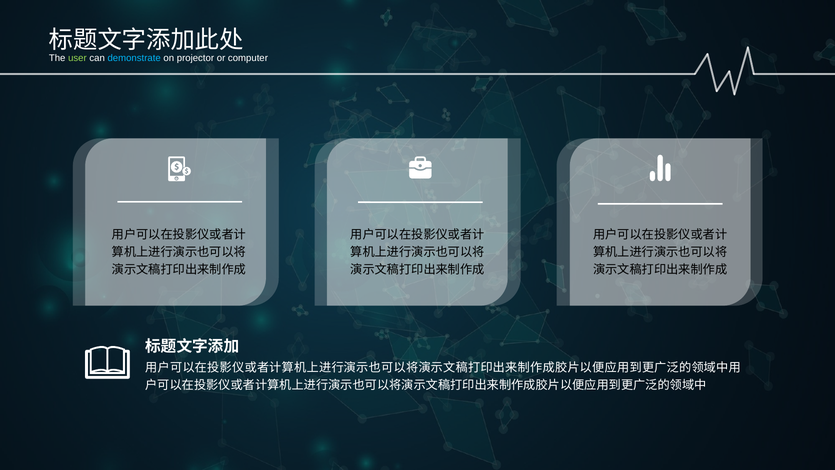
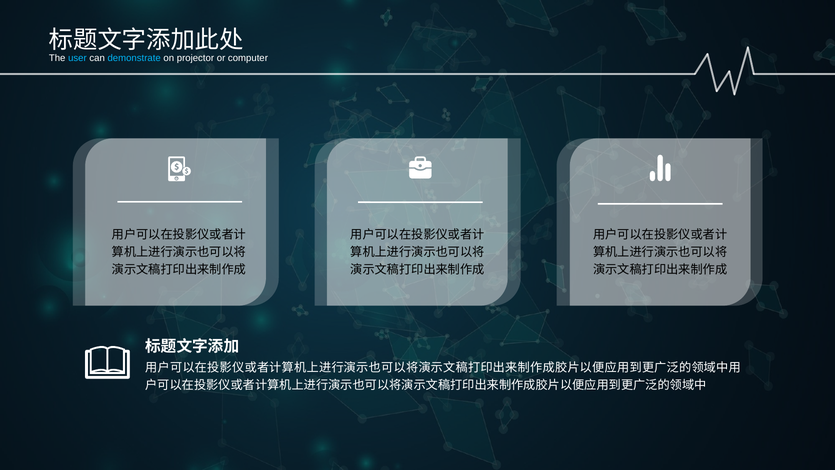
user colour: light green -> light blue
